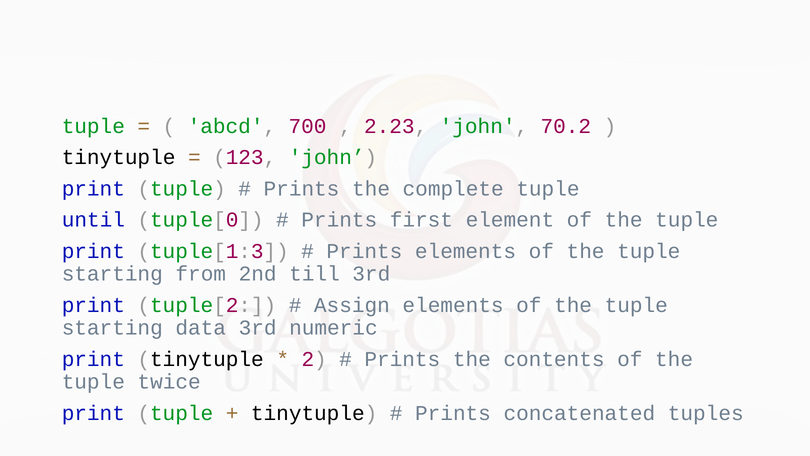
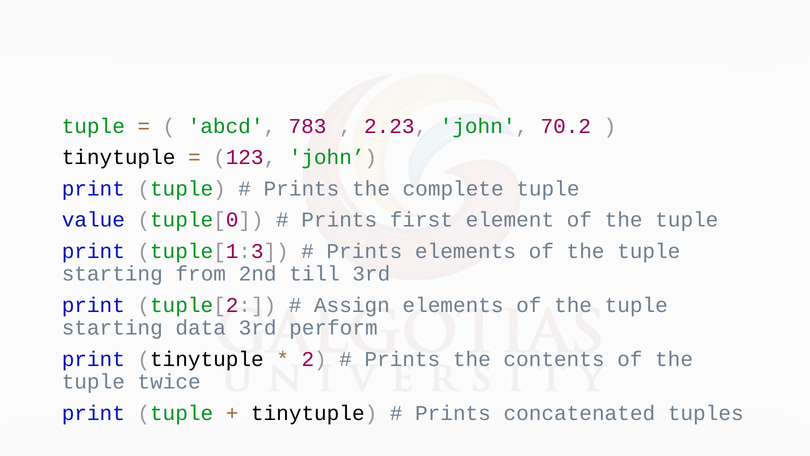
700: 700 -> 783
until: until -> value
numeric: numeric -> perform
